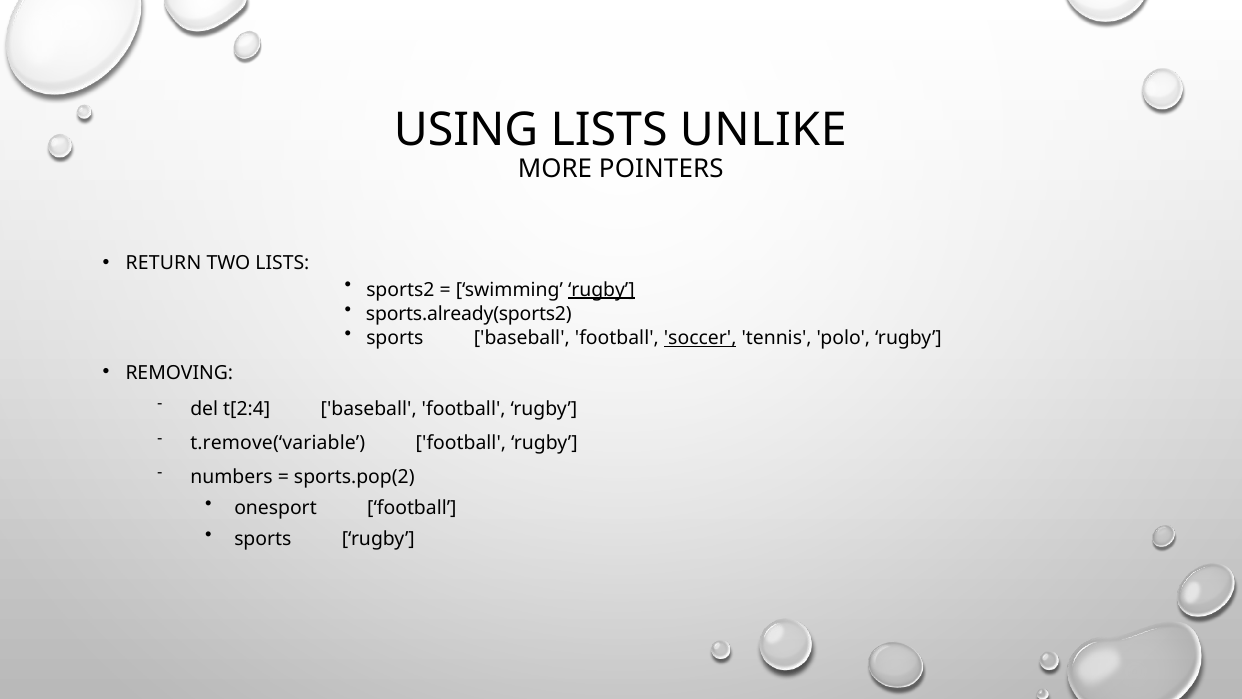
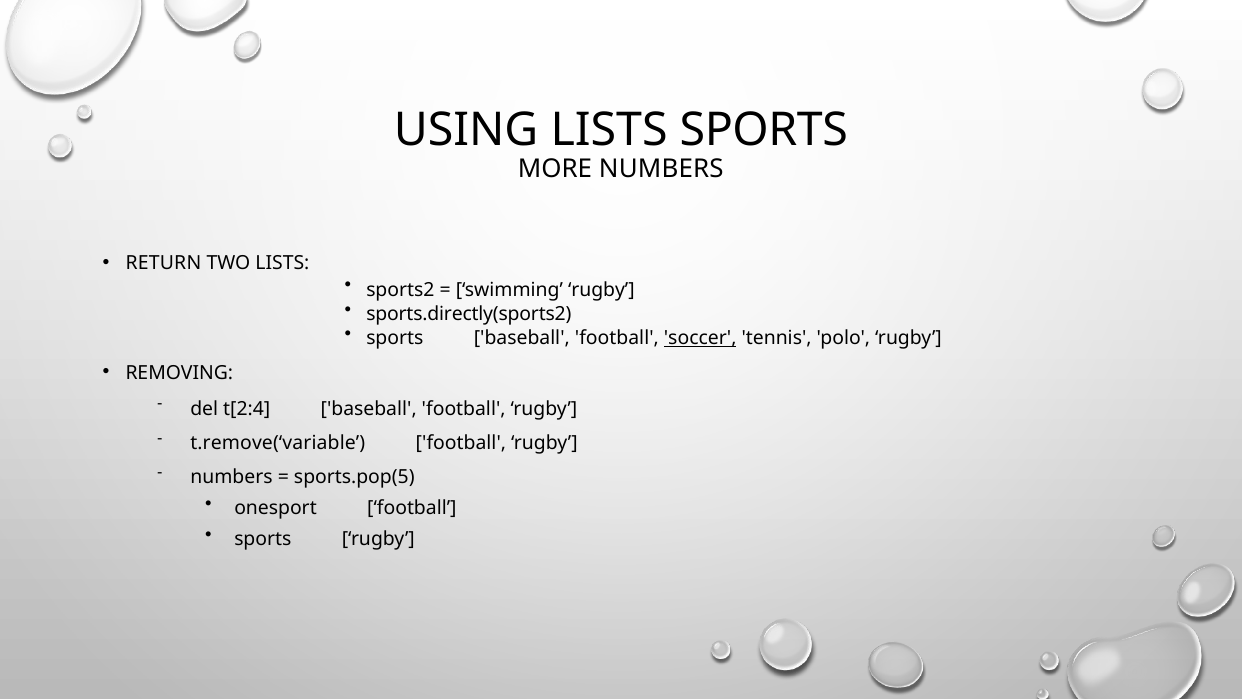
LISTS UNLIKE: UNLIKE -> SPORTS
MORE POINTERS: POINTERS -> NUMBERS
rugby at (601, 289) underline: present -> none
sports.already(sports2: sports.already(sports2 -> sports.directly(sports2
sports.pop(2: sports.pop(2 -> sports.pop(5
